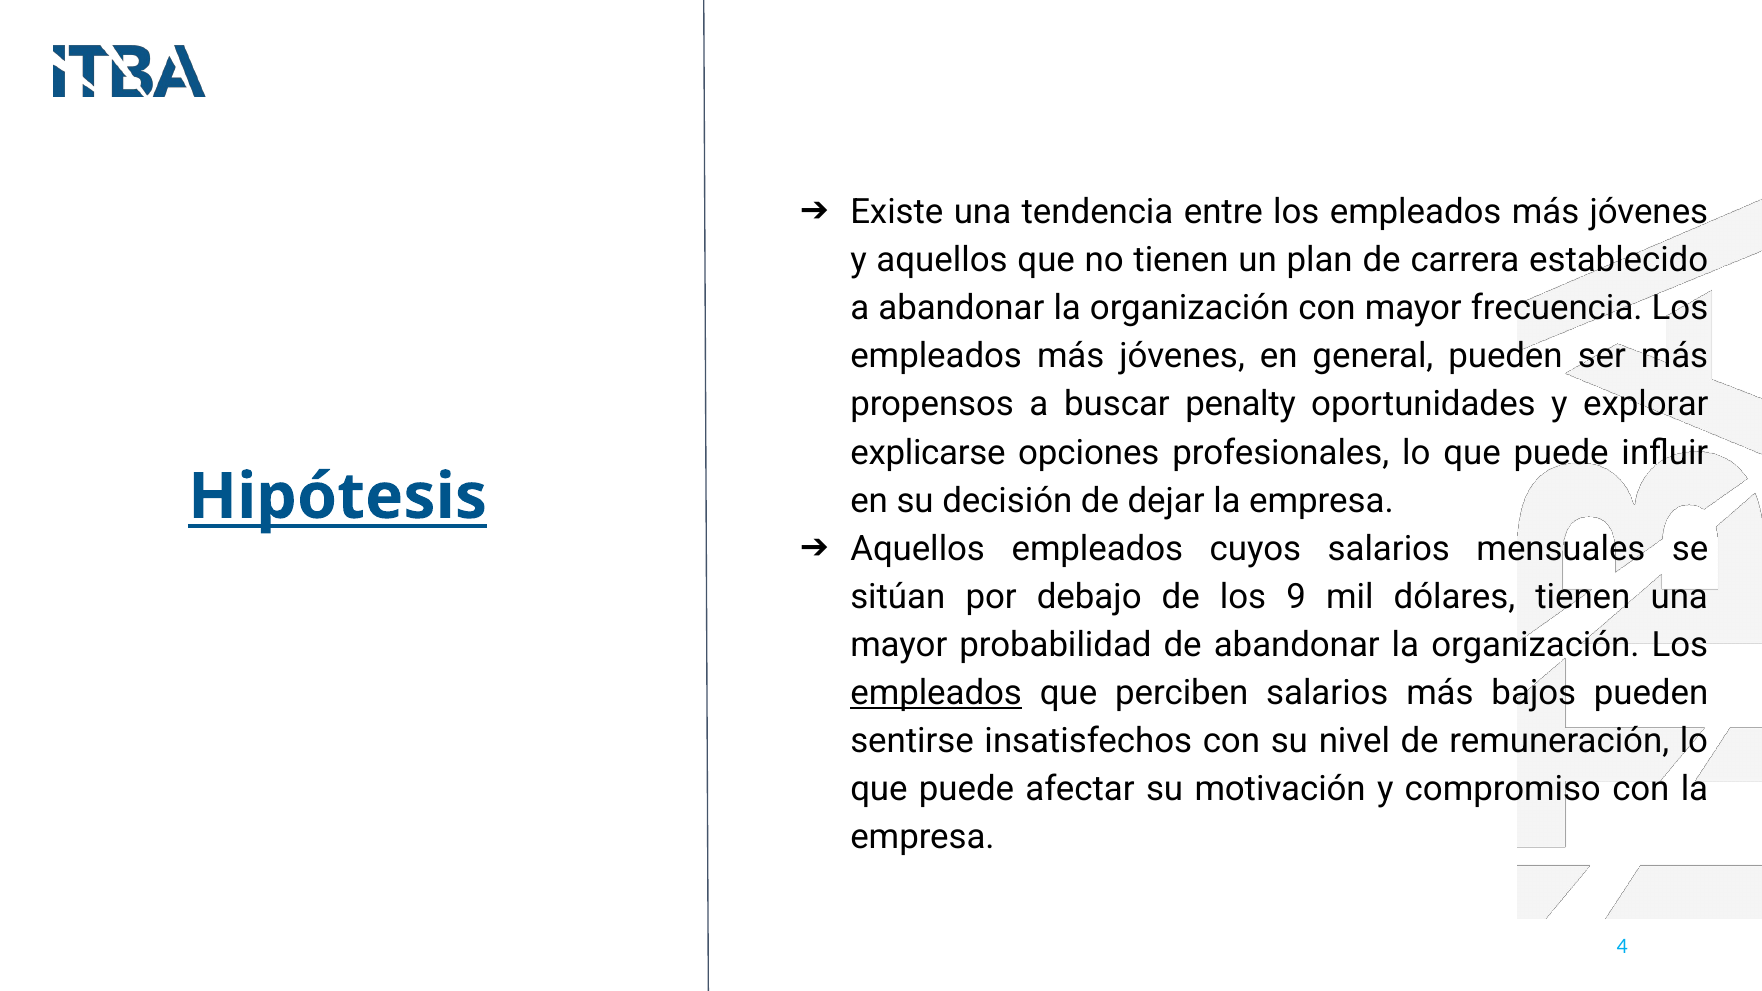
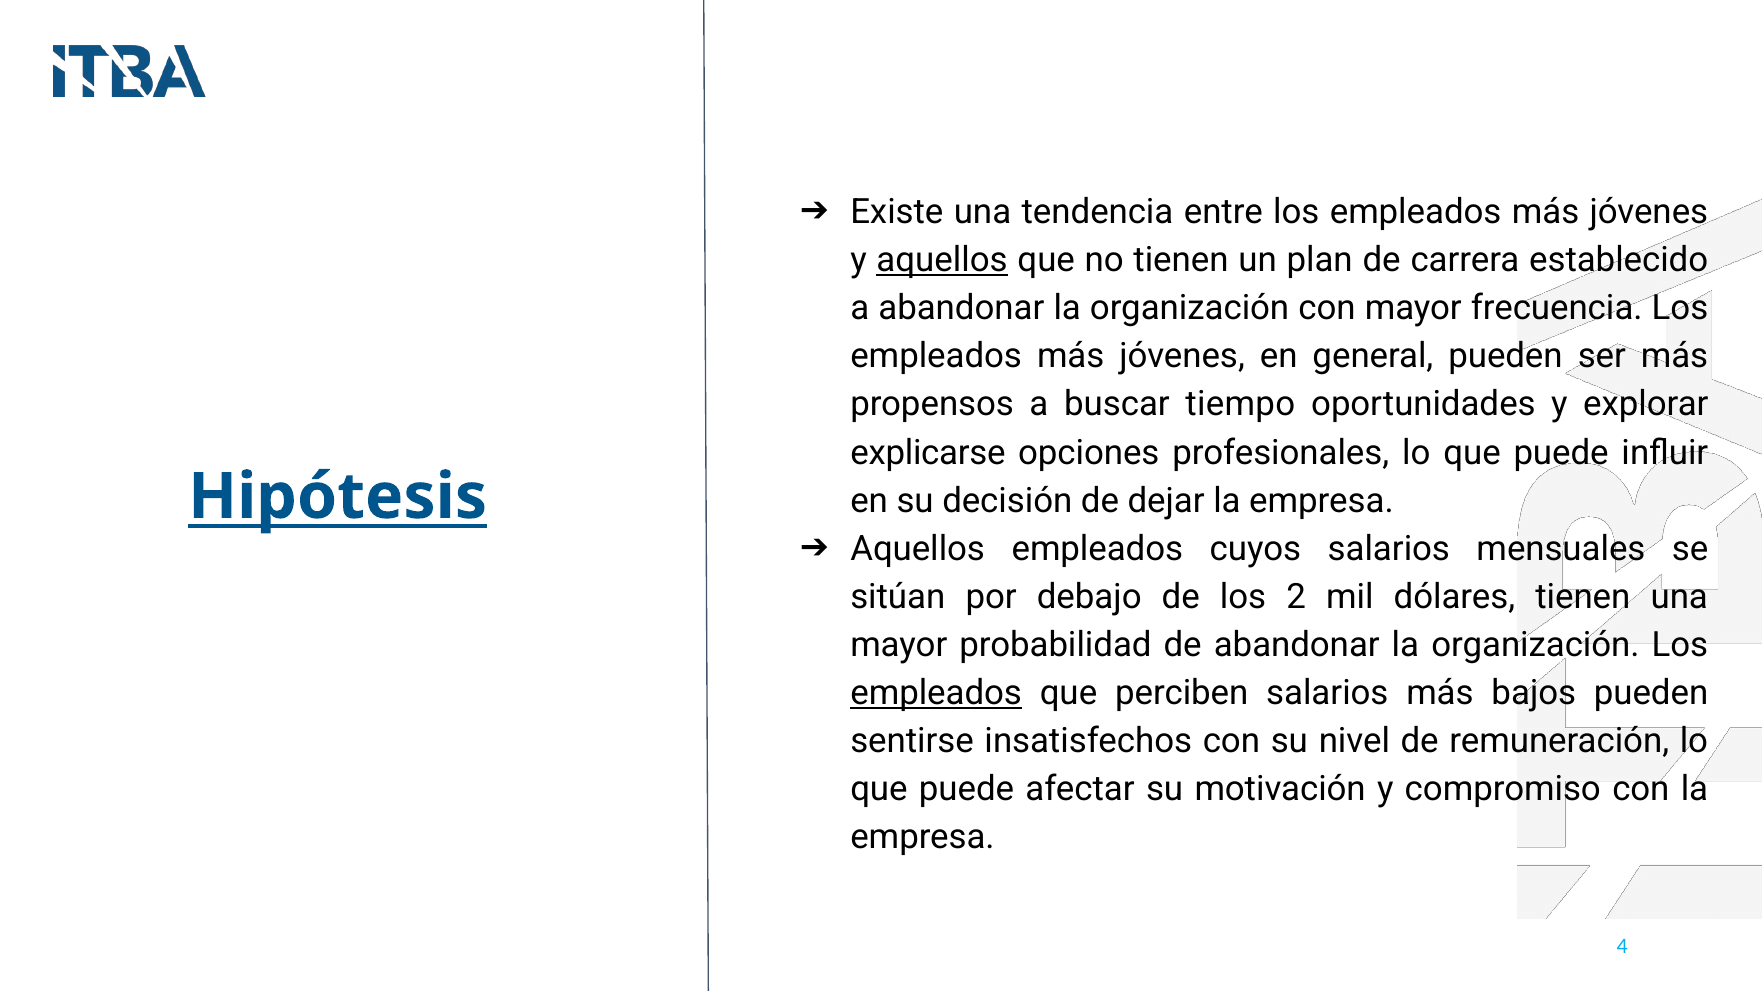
aquellos at (942, 260) underline: none -> present
penalty: penalty -> tiempo
9: 9 -> 2
